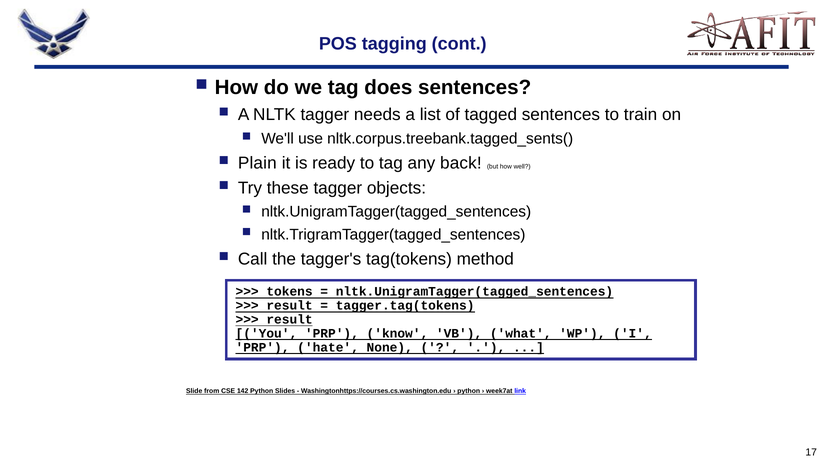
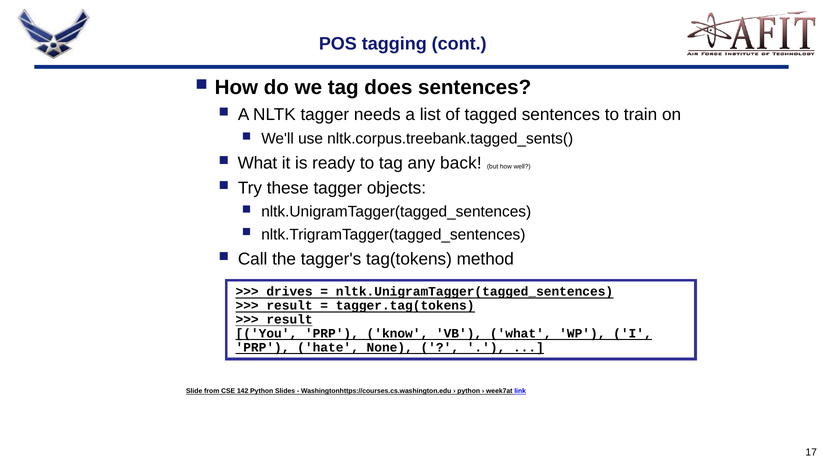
Plain at (257, 163): Plain -> What
tokens: tokens -> drives
